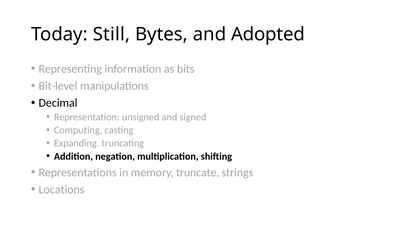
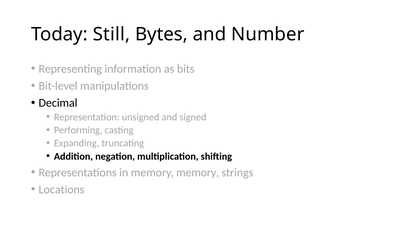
Adopted: Adopted -> Number
Computing: Computing -> Performing
memory truncate: truncate -> memory
